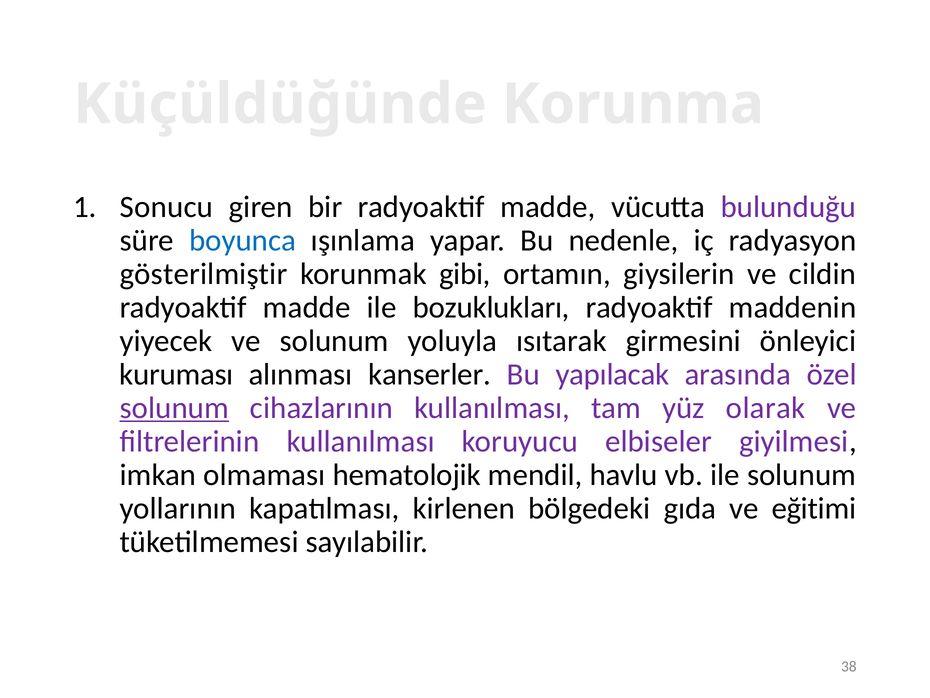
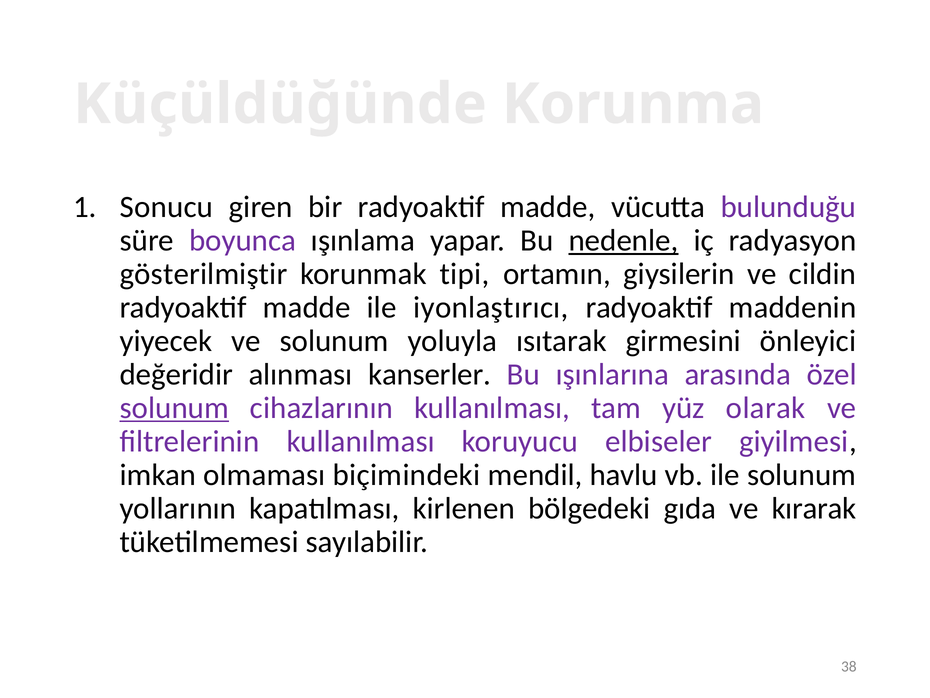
boyunca colour: blue -> purple
nedenle underline: none -> present
gibi: gibi -> tipi
bozuklukları: bozuklukları -> iyonlaştırıcı
kuruması: kuruması -> değeridir
yapılacak: yapılacak -> ışınlarına
hematolojik: hematolojik -> biçimindeki
eğitimi: eğitimi -> kırarak
